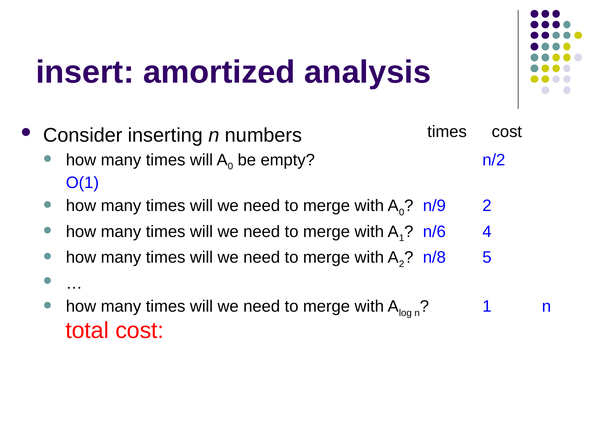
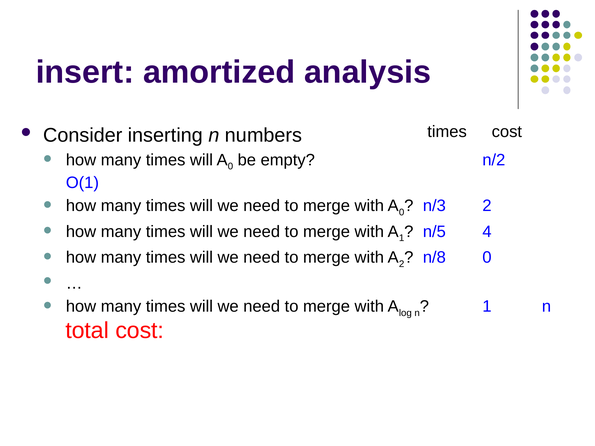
n/9: n/9 -> n/3
n/6: n/6 -> n/5
n/8 5: 5 -> 0
